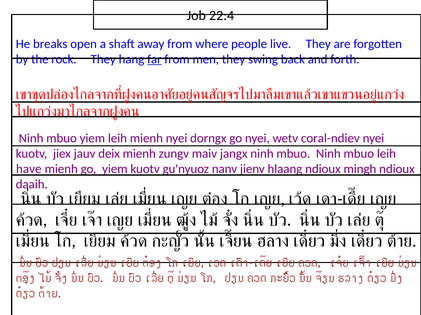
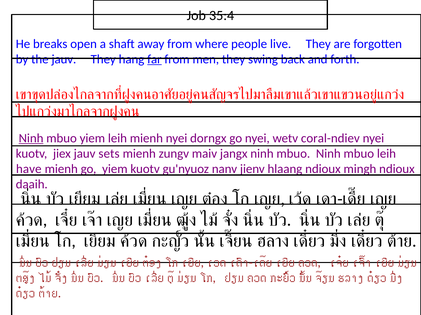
22:4: 22:4 -> 35:4
the rock: rock -> jauv
Ninh at (31, 139) underline: none -> present
deix: deix -> sets
